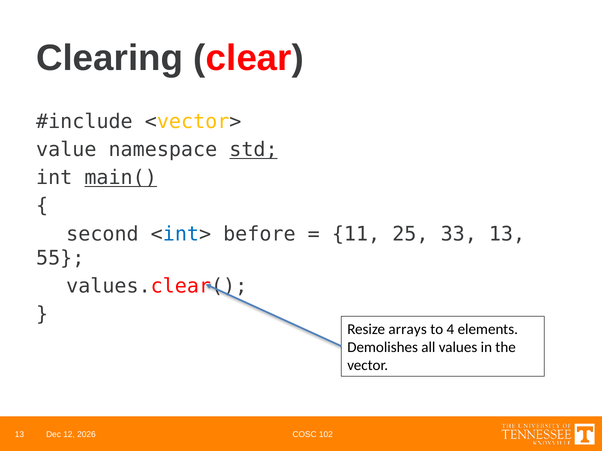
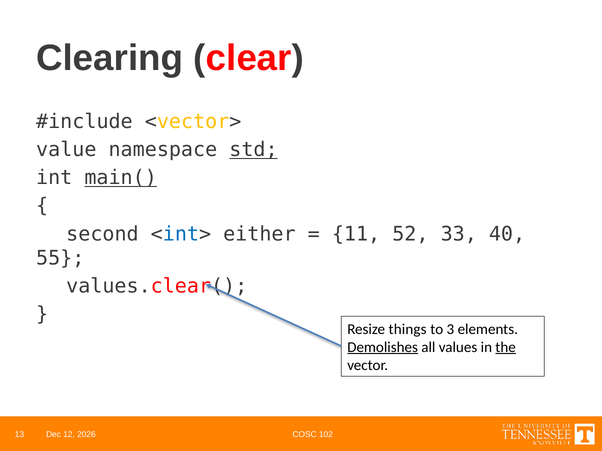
before: before -> either
25: 25 -> 52
33 13: 13 -> 40
arrays: arrays -> things
4: 4 -> 3
Demolishes underline: none -> present
the underline: none -> present
